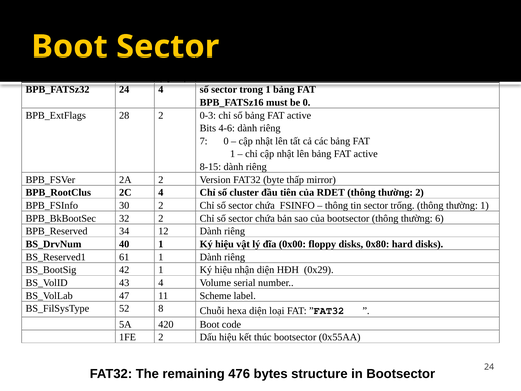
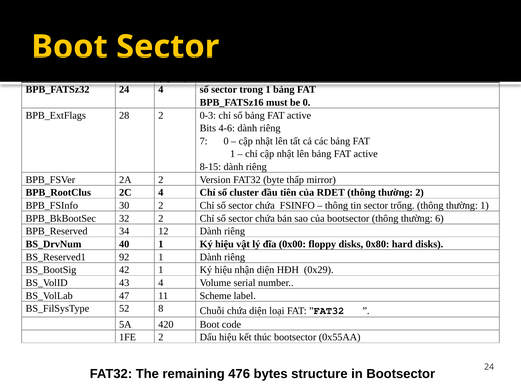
61: 61 -> 92
Chuỗi hexa: hexa -> chứa
